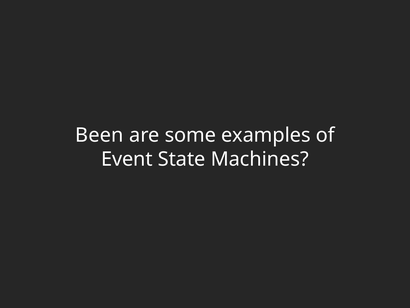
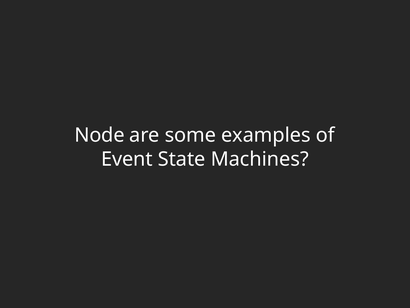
Been: Been -> Node
